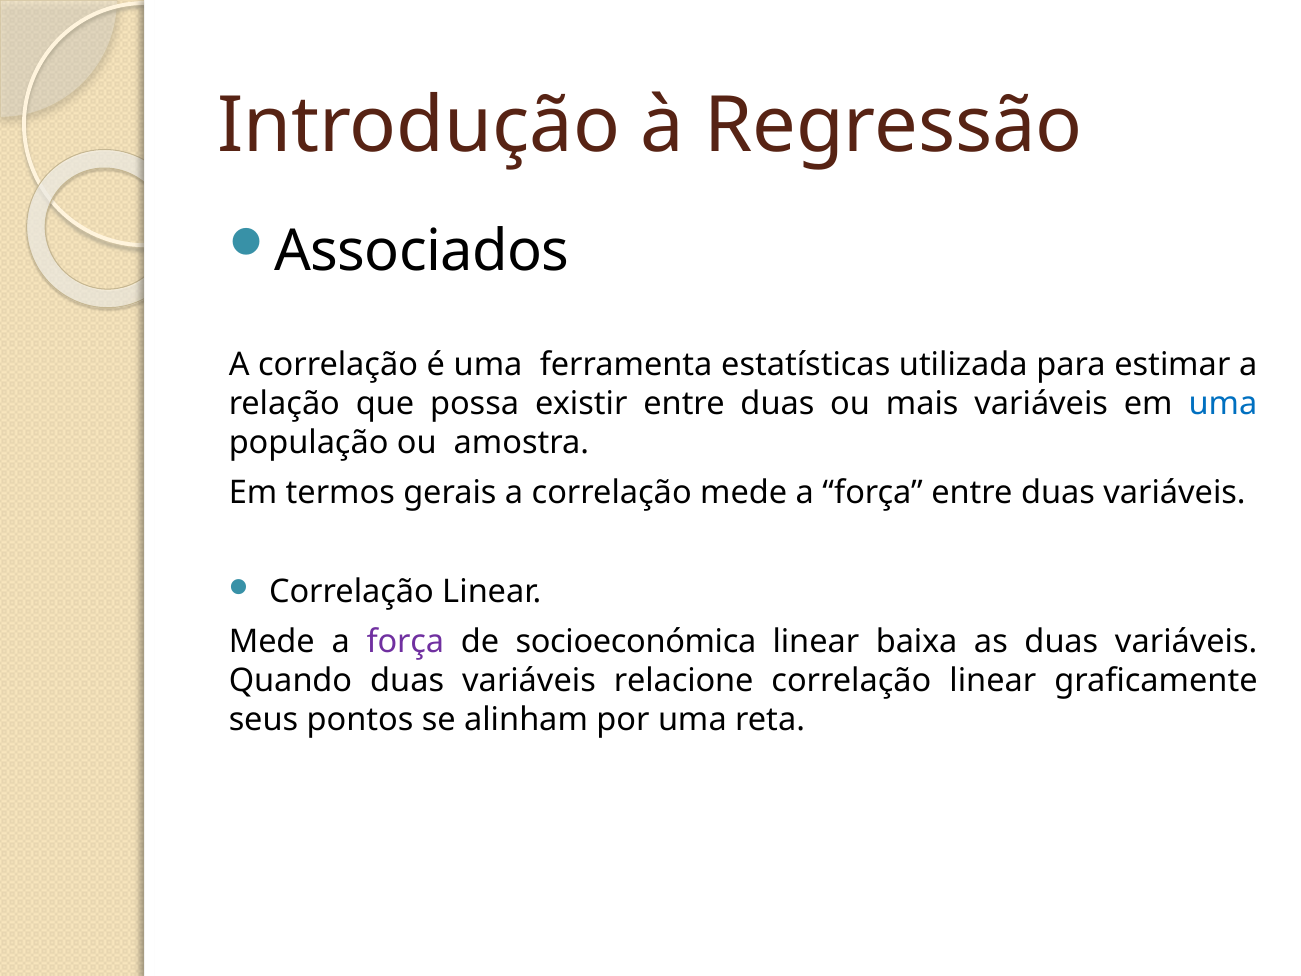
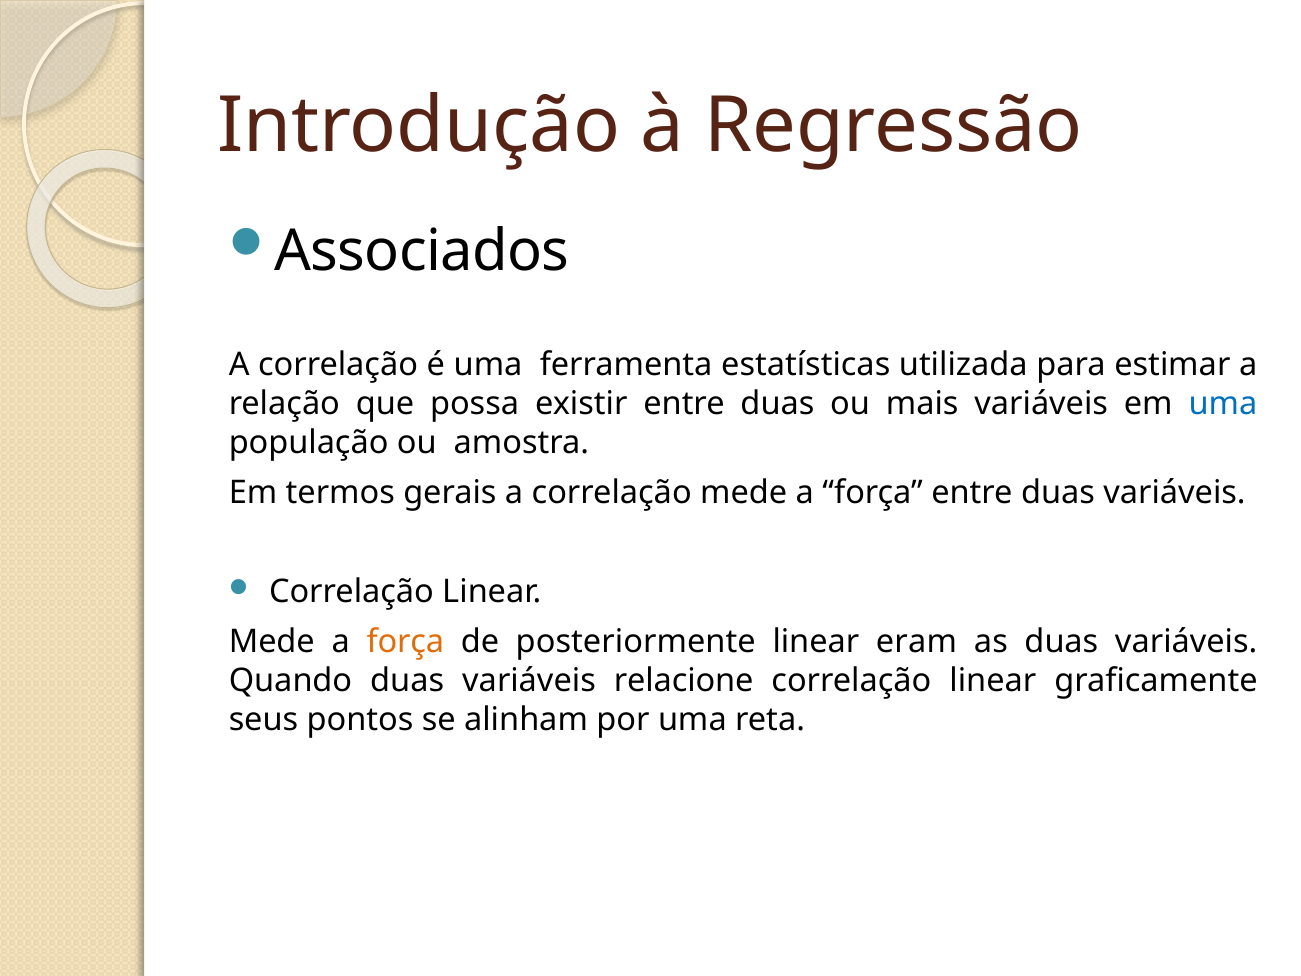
força at (405, 642) colour: purple -> orange
socioeconómica: socioeconómica -> posteriormente
baixa: baixa -> eram
